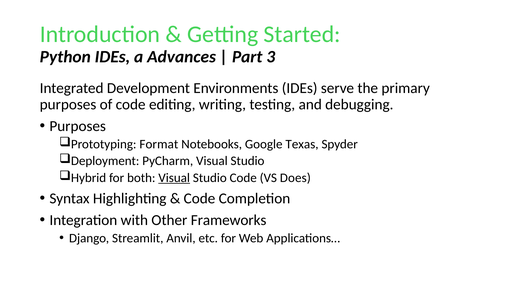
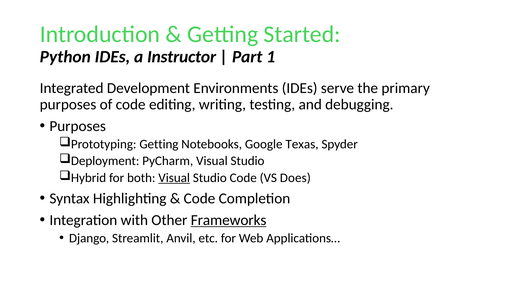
Advances: Advances -> Instructor
3: 3 -> 1
Prototyping Format: Format -> Getting
Frameworks underline: none -> present
